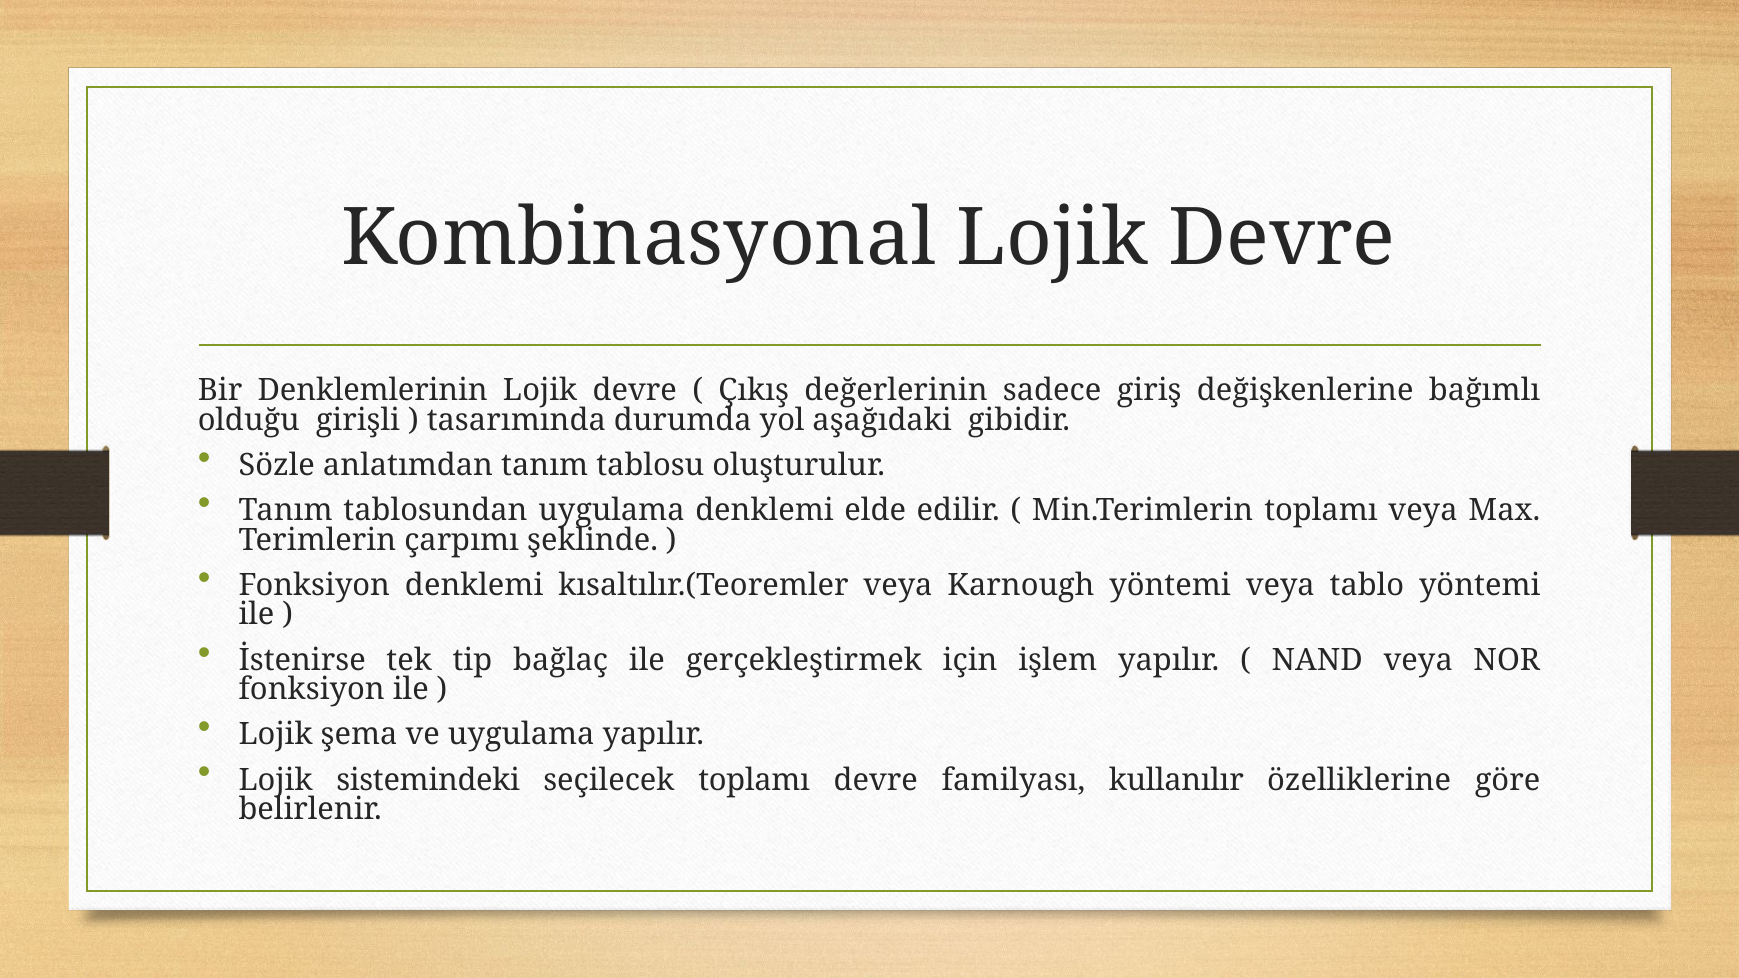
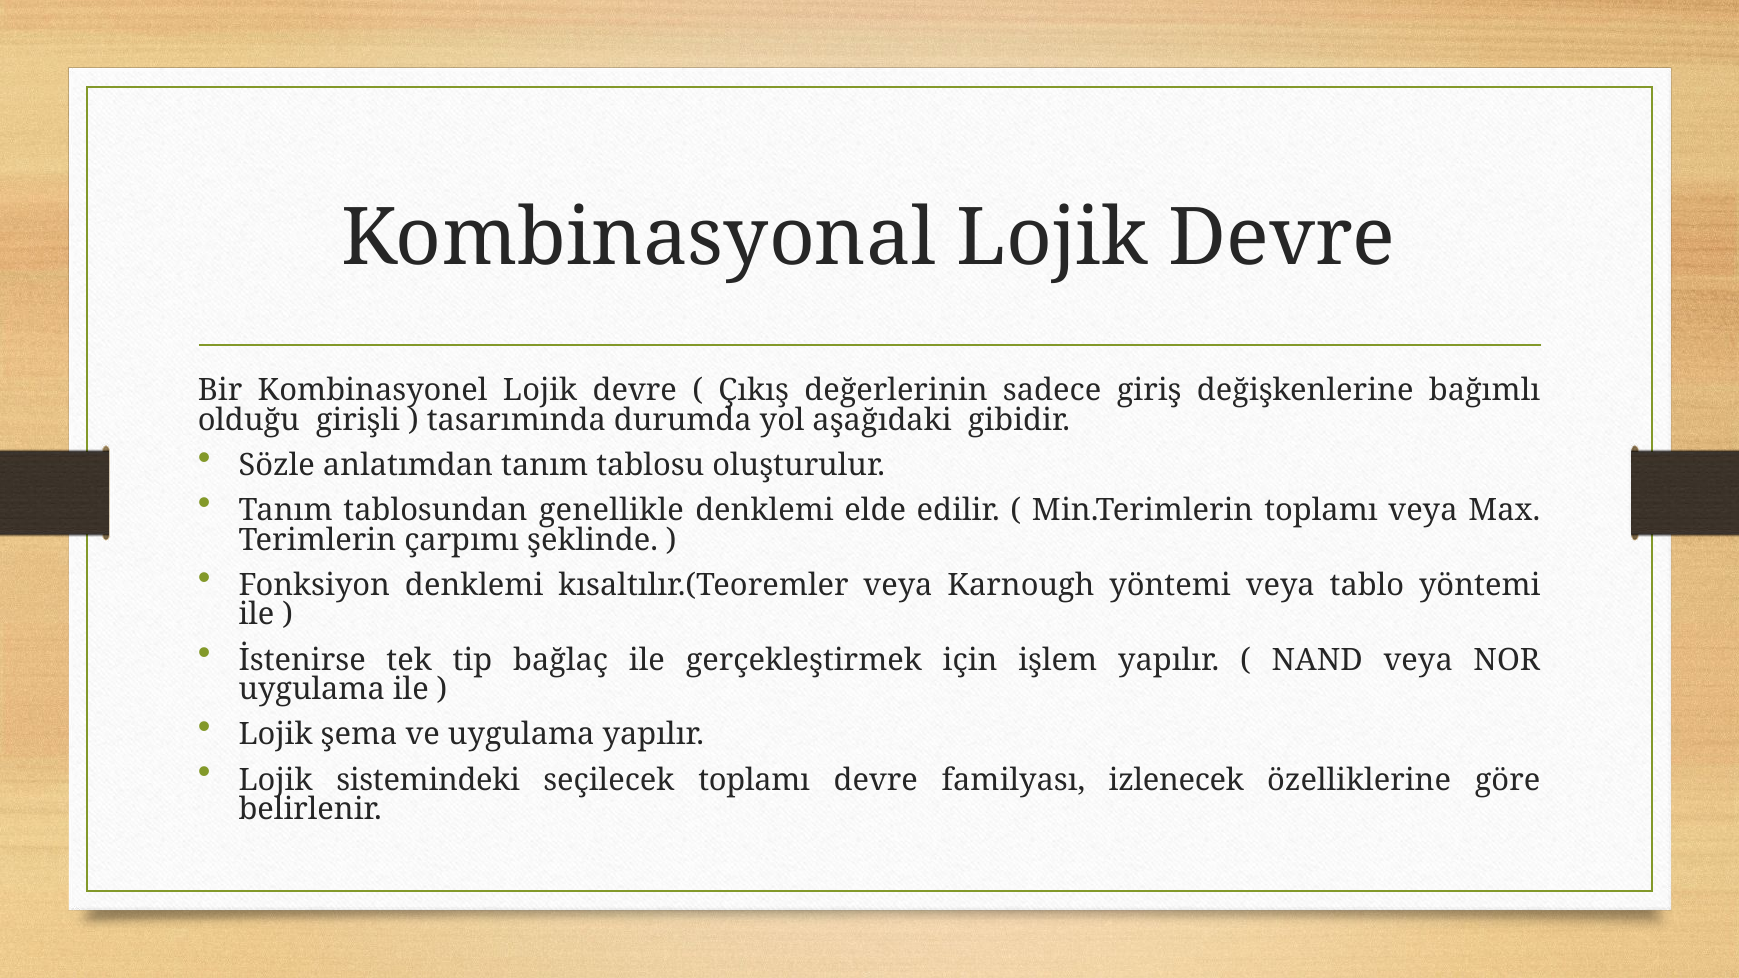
Denklemlerinin: Denklemlerinin -> Kombinasyonel
tablosundan uygulama: uygulama -> genellikle
fonksiyon at (312, 690): fonksiyon -> uygulama
kullanılır: kullanılır -> izlenecek
